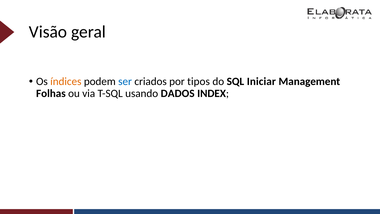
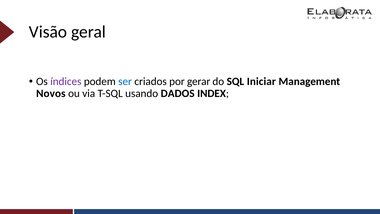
índices colour: orange -> purple
tipos: tipos -> gerar
Folhas: Folhas -> Novos
